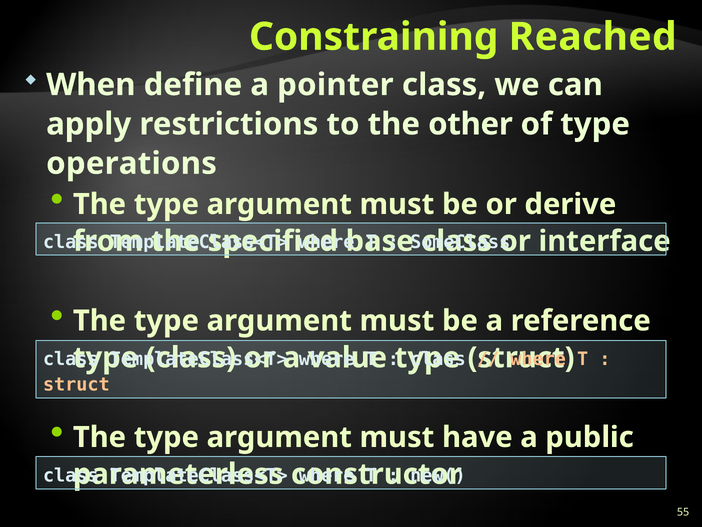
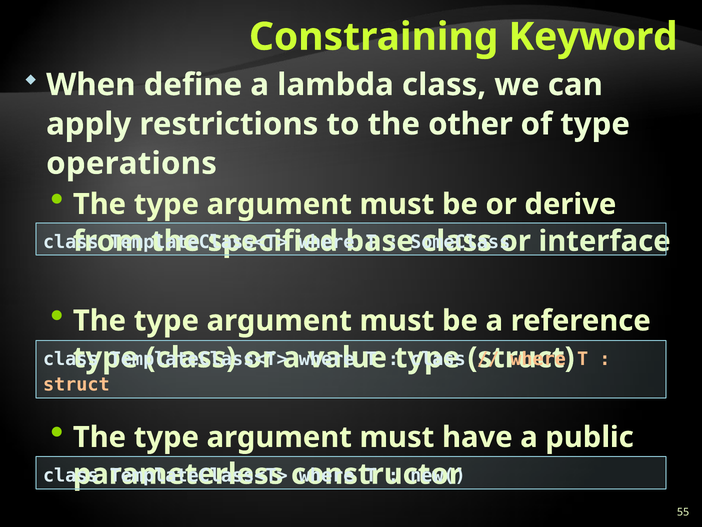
Reached: Reached -> Keyword
pointer: pointer -> lambda
